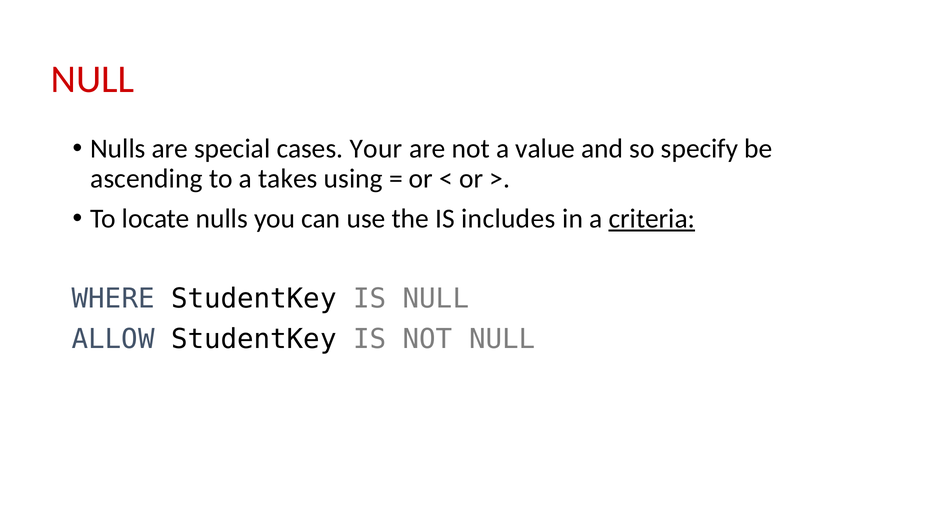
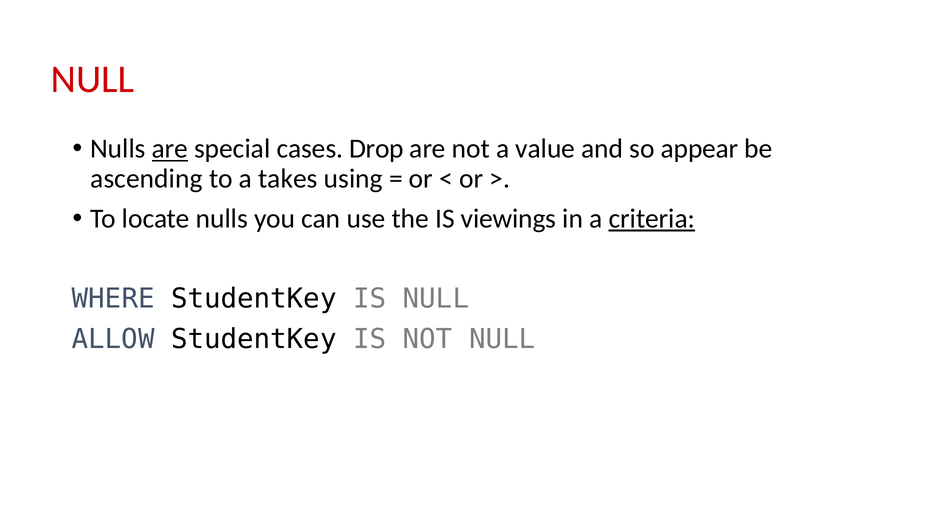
are at (170, 149) underline: none -> present
Your: Your -> Drop
specify: specify -> appear
includes: includes -> viewings
